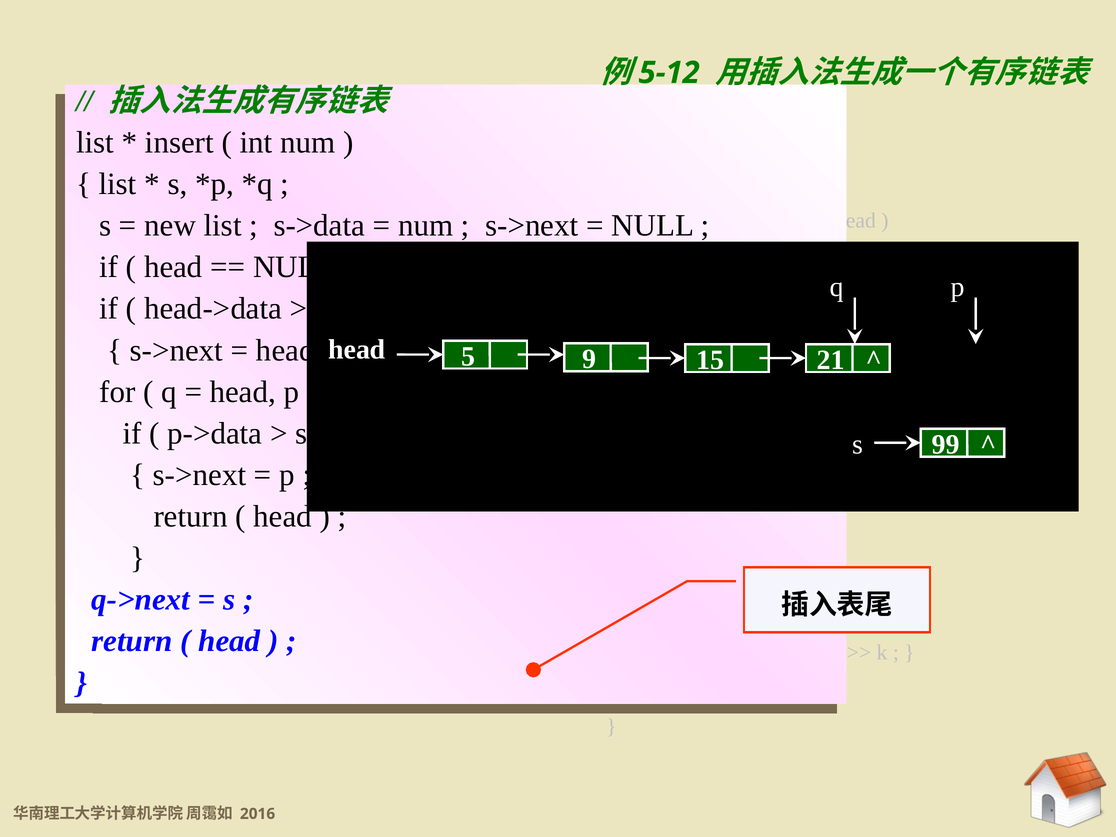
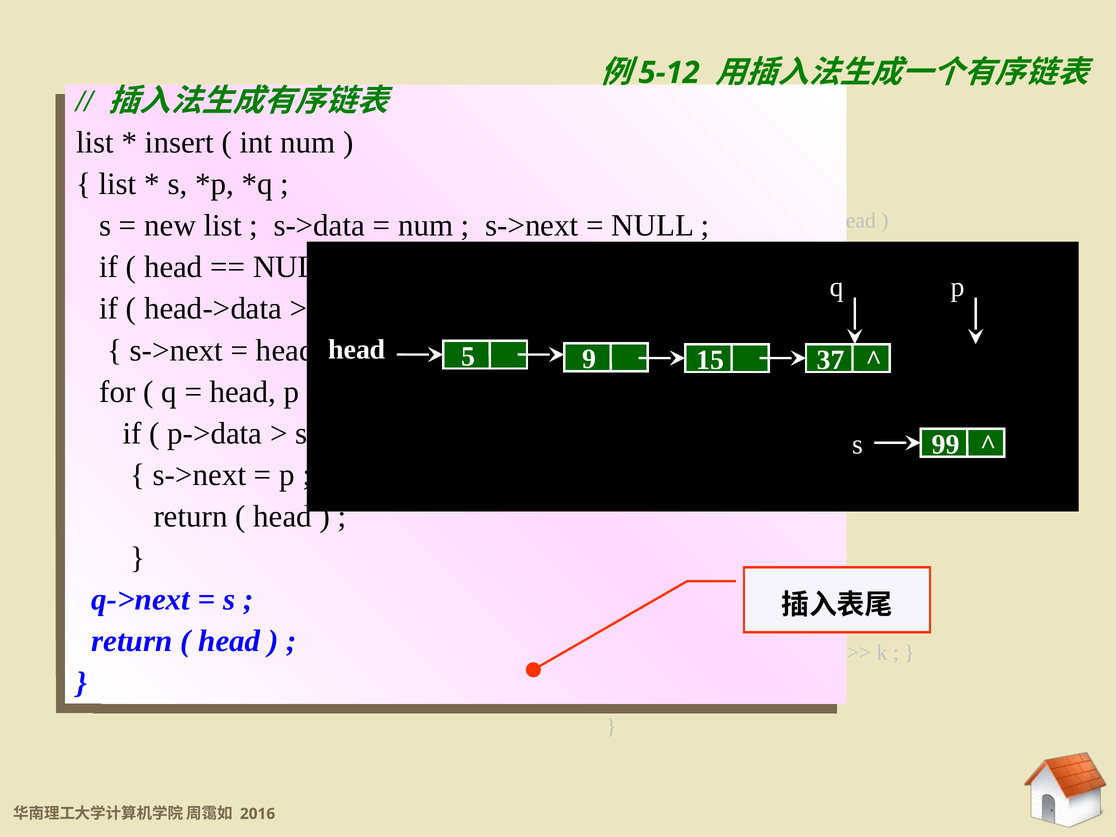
21: 21 -> 37
